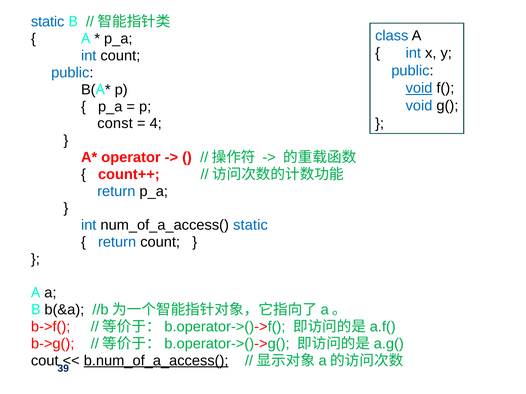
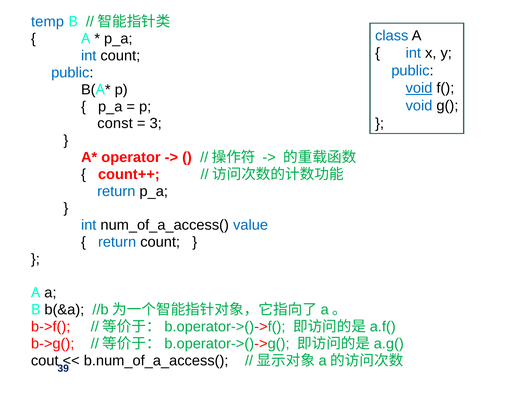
static at (48, 22): static -> temp
4: 4 -> 3
num_of_a_access( static: static -> value
b.num_of_a_access( underline: present -> none
